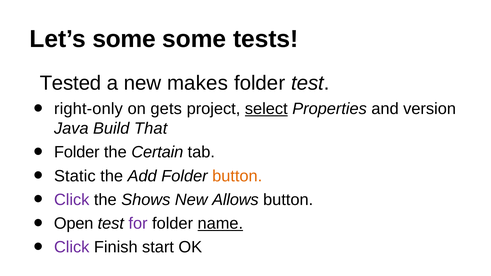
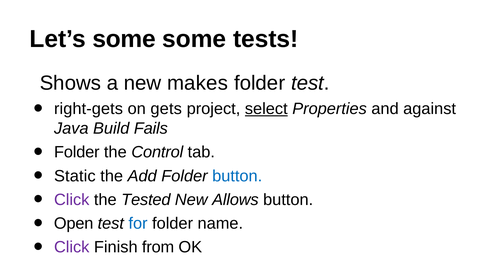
Tested: Tested -> Shows
right-only: right-only -> right-gets
version: version -> against
That: That -> Fails
Certain: Certain -> Control
button at (237, 176) colour: orange -> blue
Shows: Shows -> Tested
for colour: purple -> blue
name underline: present -> none
start: start -> from
